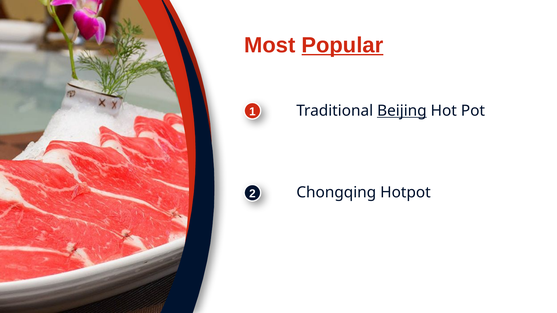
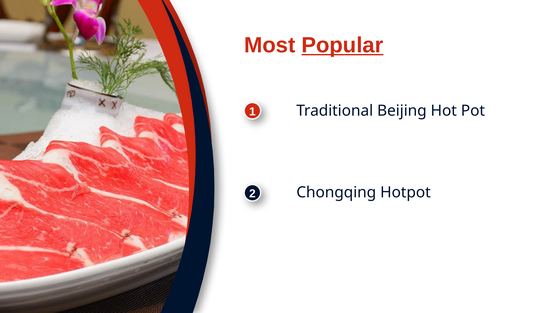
Beijing underline: present -> none
